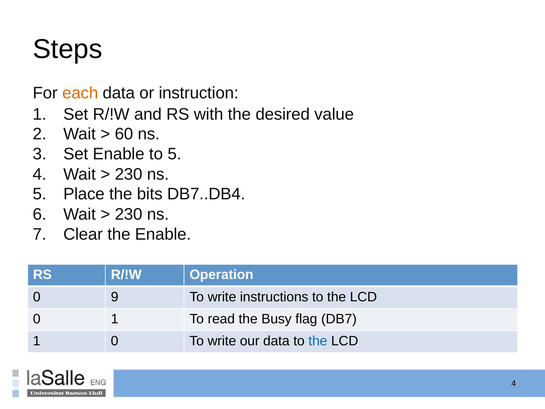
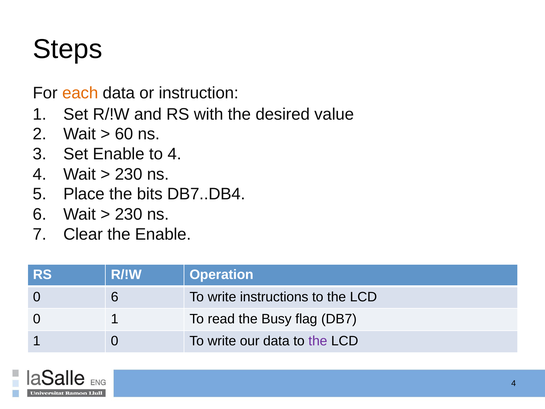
to 5: 5 -> 4
0 9: 9 -> 6
the at (318, 341) colour: blue -> purple
